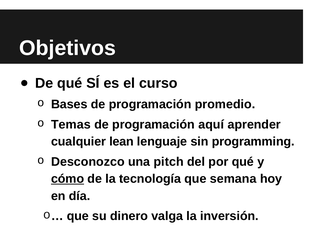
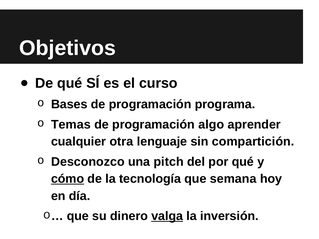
promedio: promedio -> programa
aquí: aquí -> algo
lean: lean -> otra
programming: programming -> compartición
valga underline: none -> present
